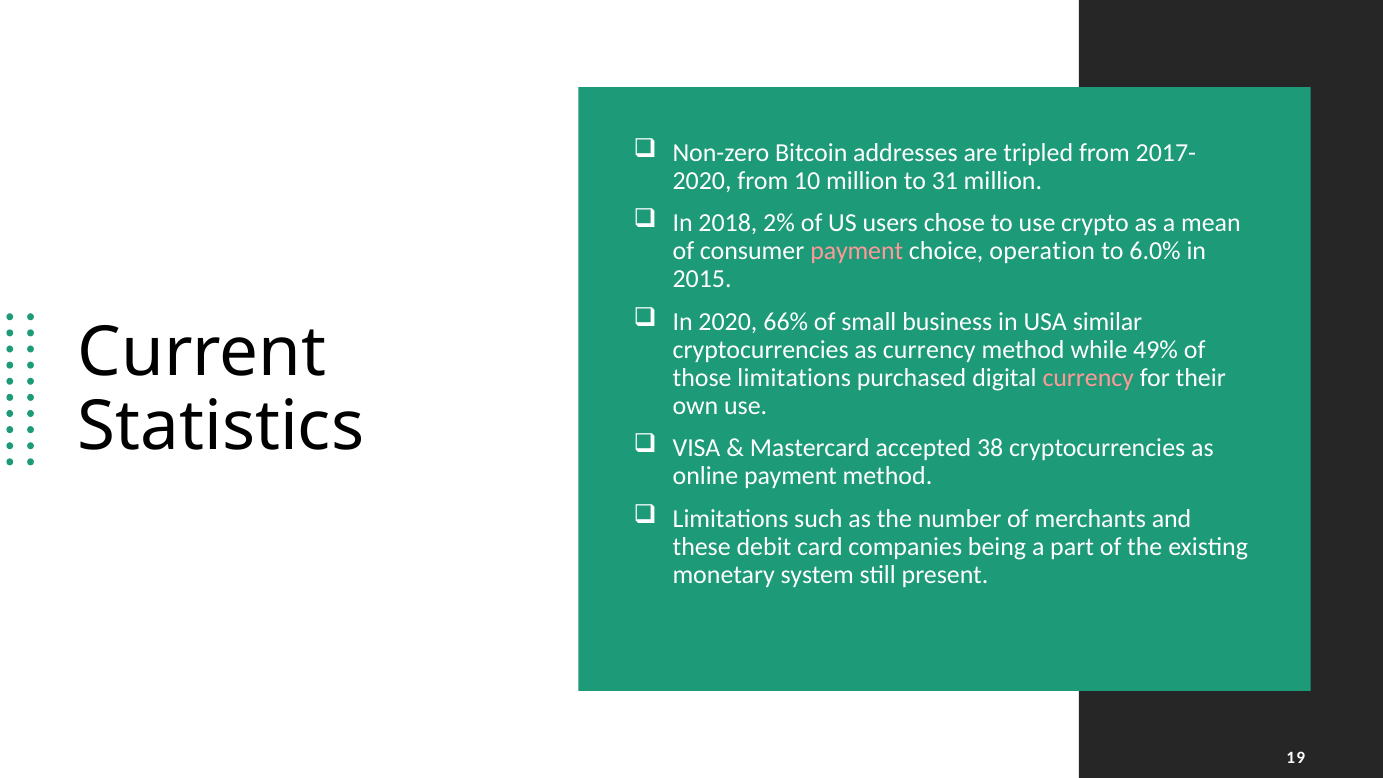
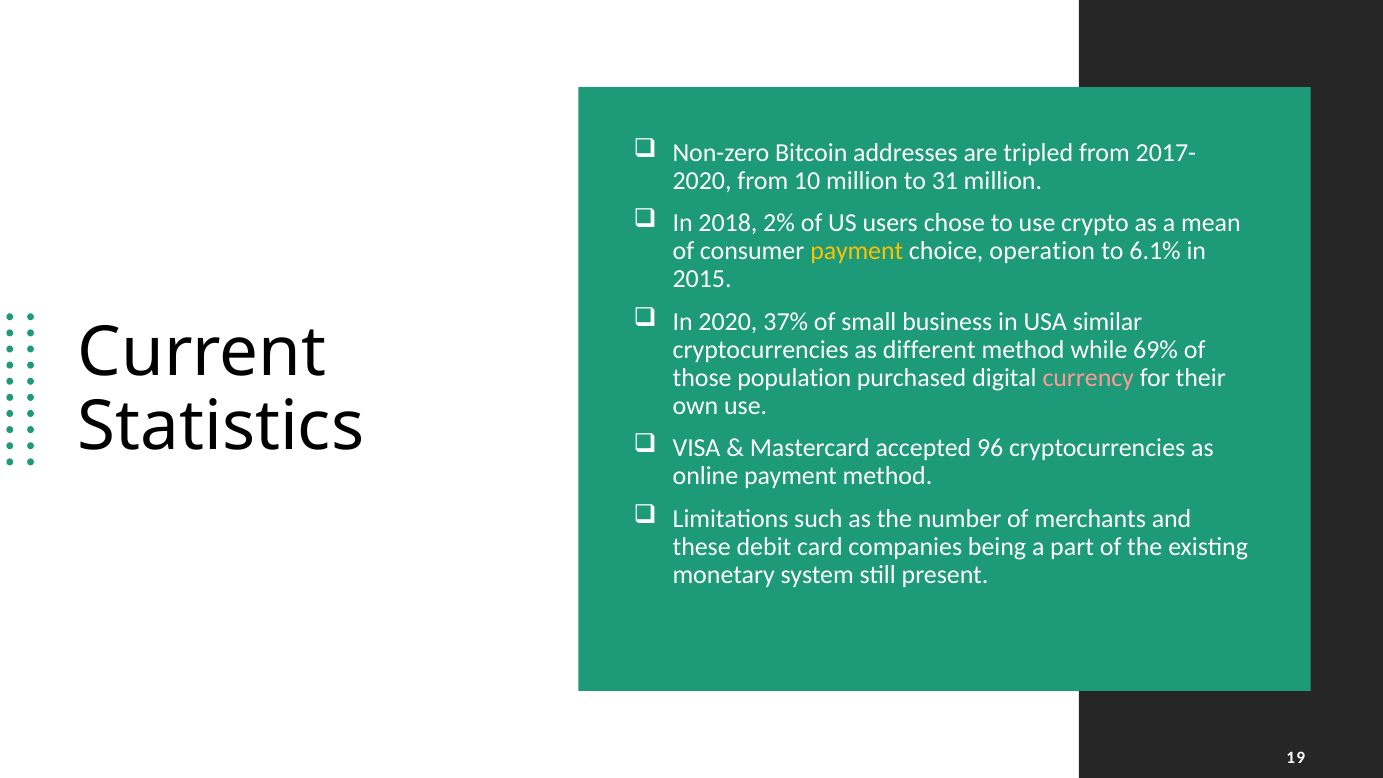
payment at (857, 251) colour: pink -> yellow
6.0%: 6.0% -> 6.1%
66%: 66% -> 37%
as currency: currency -> different
49%: 49% -> 69%
those limitations: limitations -> population
38: 38 -> 96
